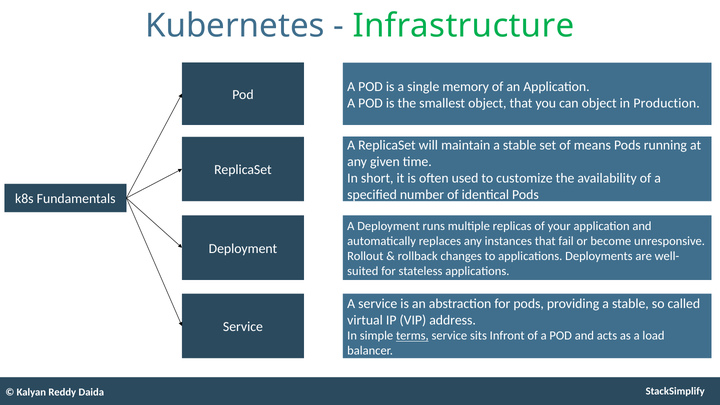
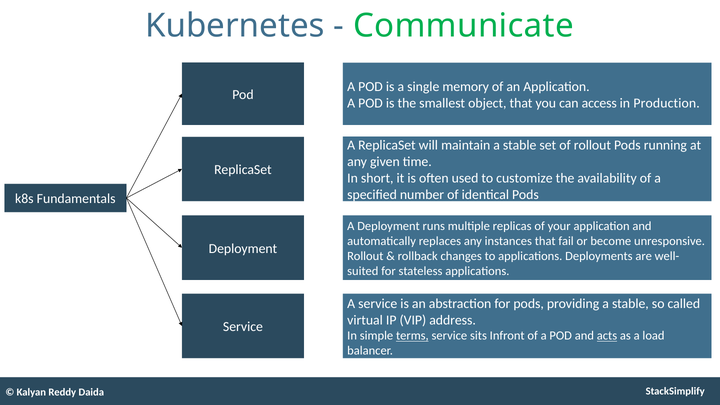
Infrastructure: Infrastructure -> Communicate
can object: object -> access
of means: means -> rollout
acts underline: none -> present
